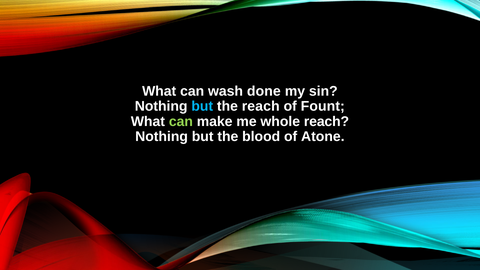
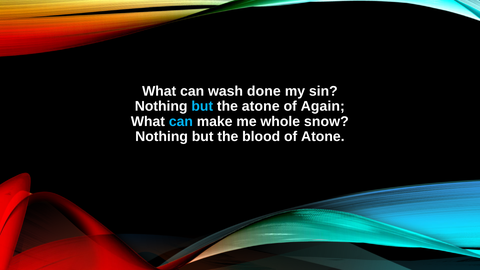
the reach: reach -> atone
Fount: Fount -> Again
can at (181, 121) colour: light green -> light blue
whole reach: reach -> snow
